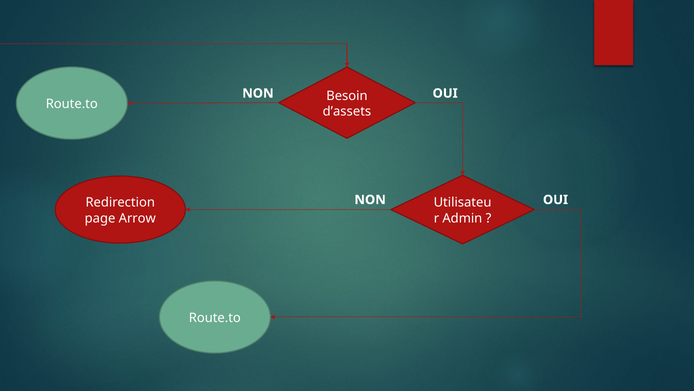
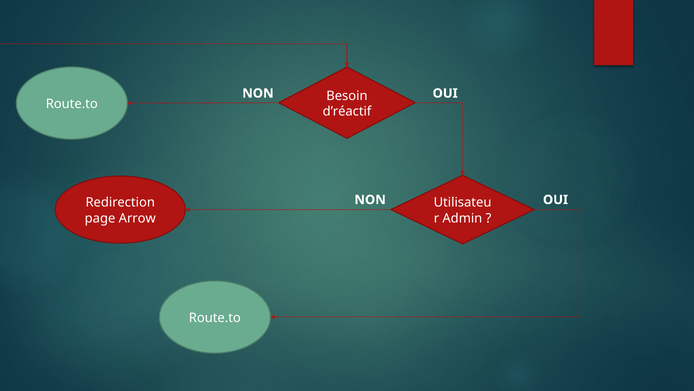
d’assets: d’assets -> d’réactif
